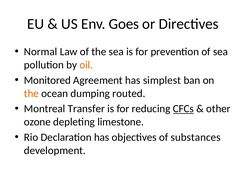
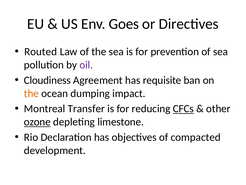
Normal: Normal -> Routed
oil colour: orange -> purple
Monitored: Monitored -> Cloudiness
simplest: simplest -> requisite
routed: routed -> impact
ozone underline: none -> present
substances: substances -> compacted
